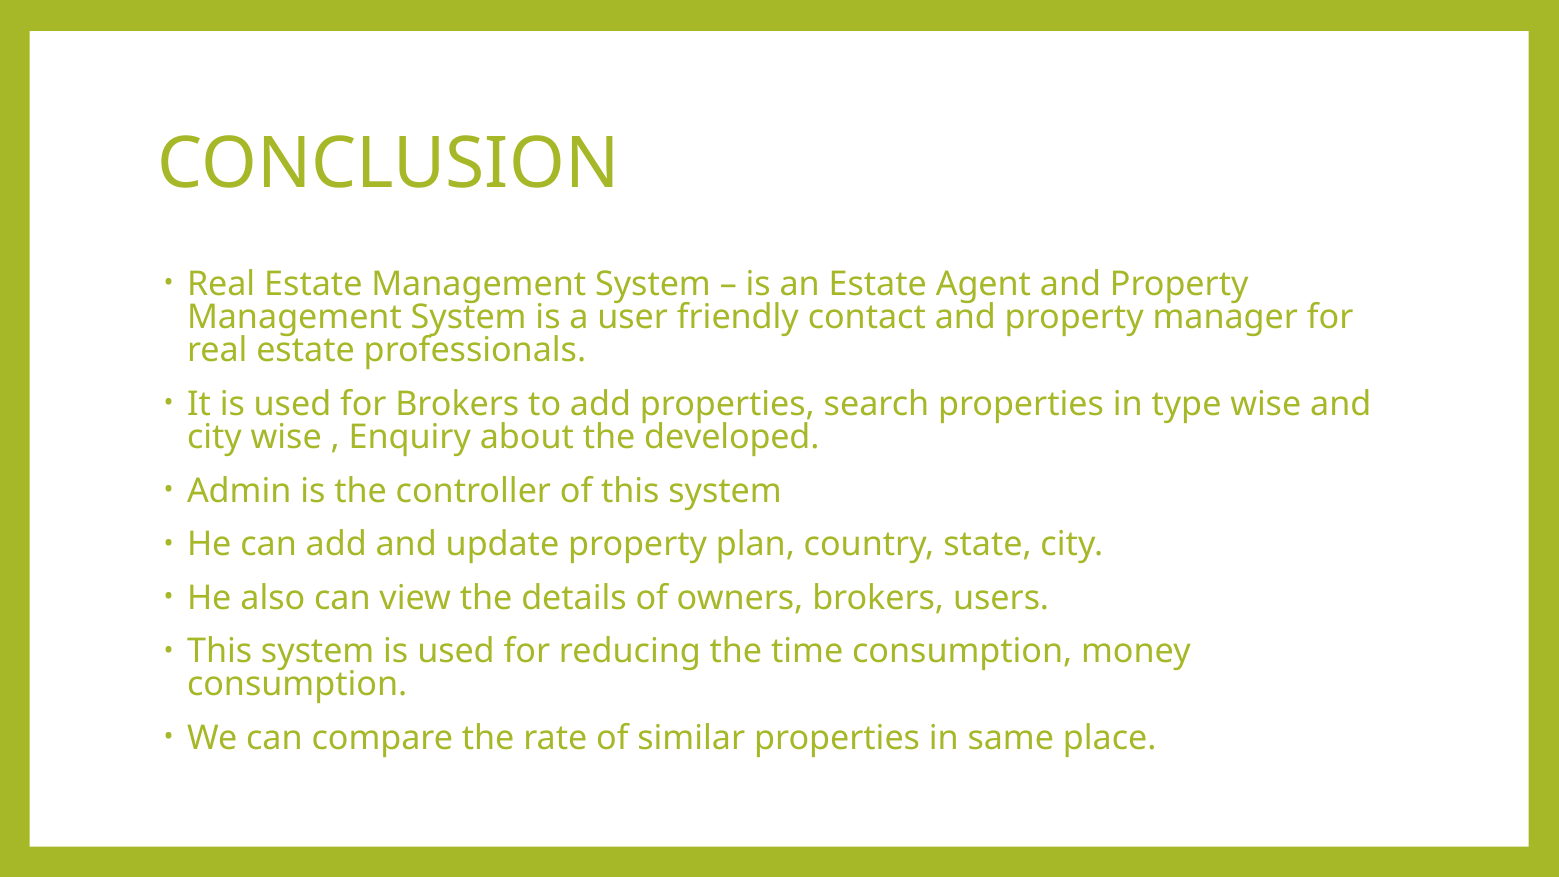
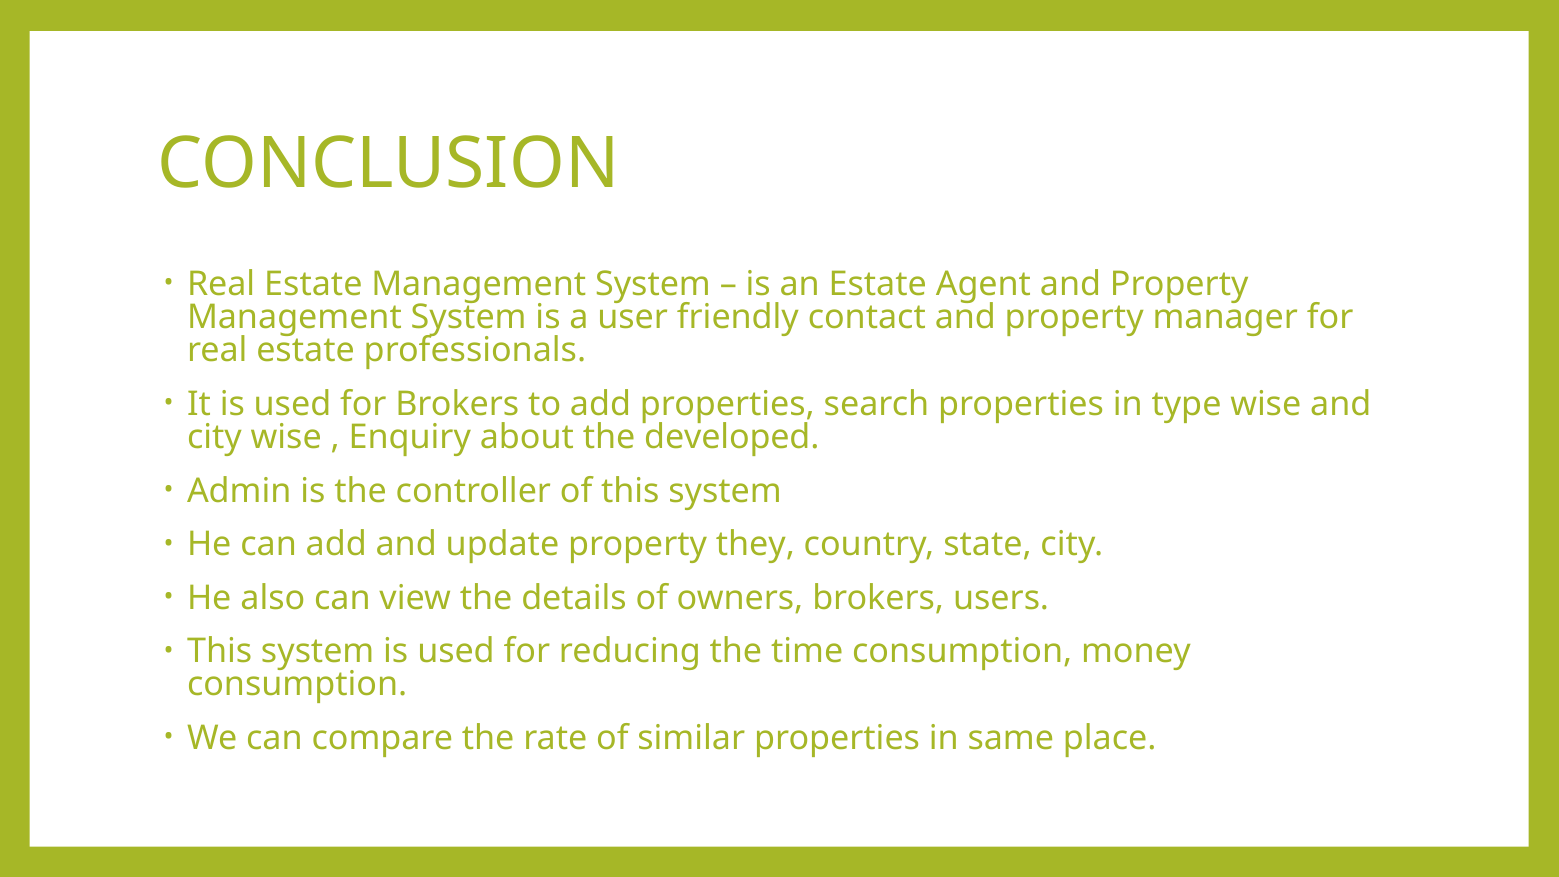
plan: plan -> they
